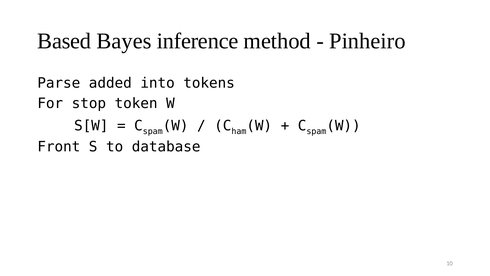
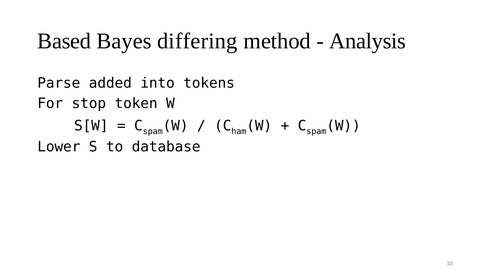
inference: inference -> differing
Pinheiro: Pinheiro -> Analysis
Front: Front -> Lower
